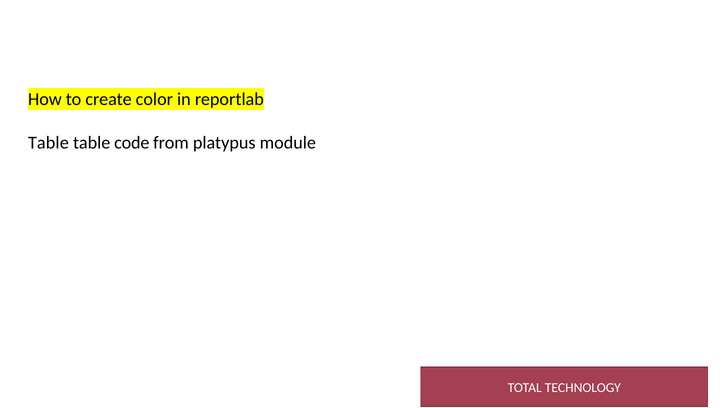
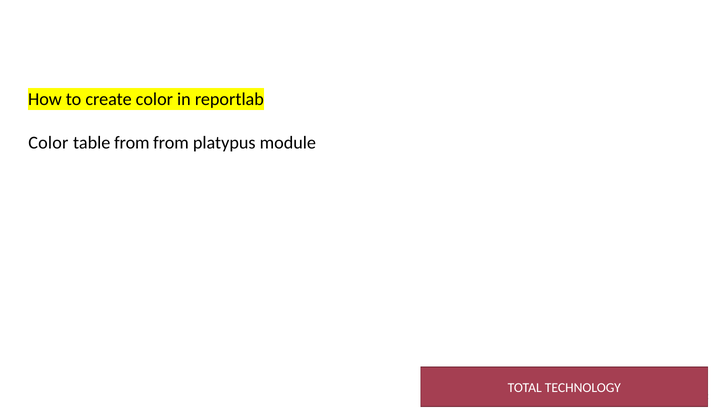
Table at (48, 143): Table -> Color
table code: code -> from
